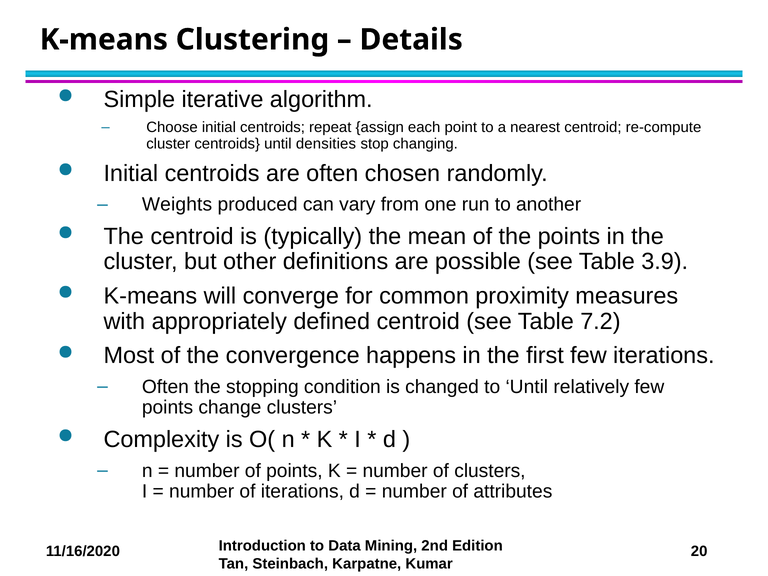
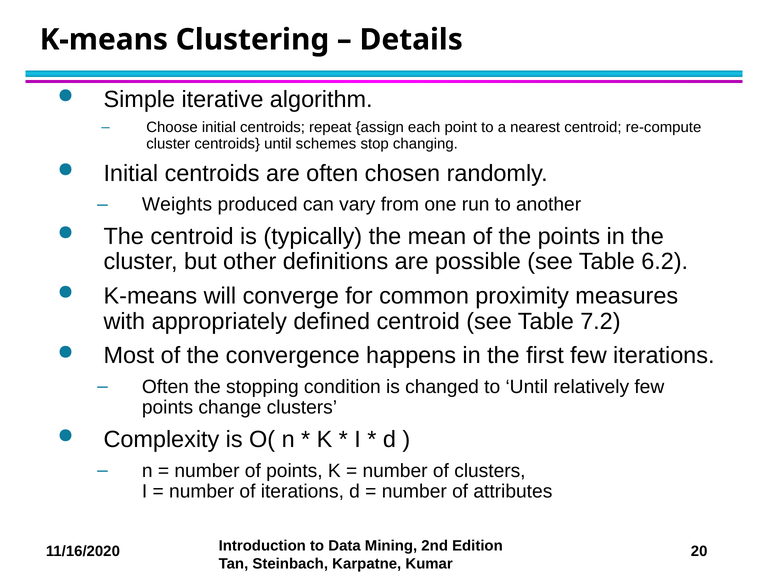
densities: densities -> schemes
3.9: 3.9 -> 6.2
